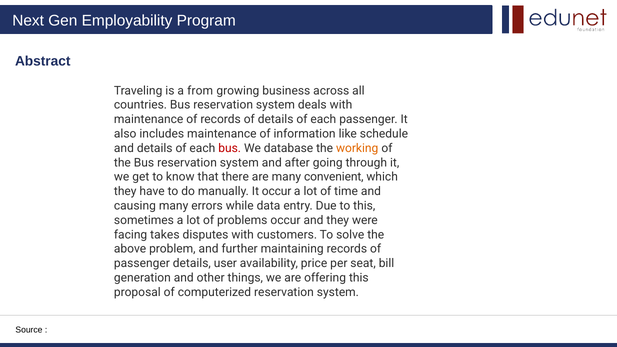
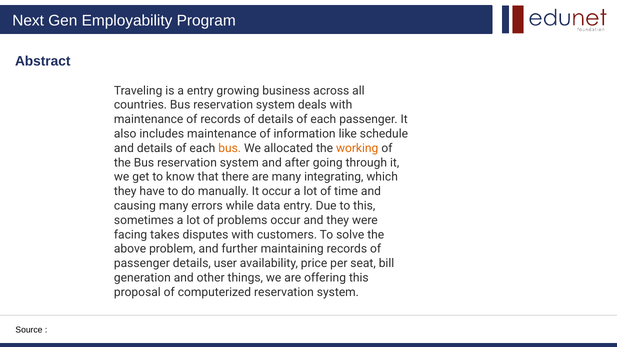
a from: from -> entry
bus at (230, 148) colour: red -> orange
database: database -> allocated
convenient: convenient -> integrating
